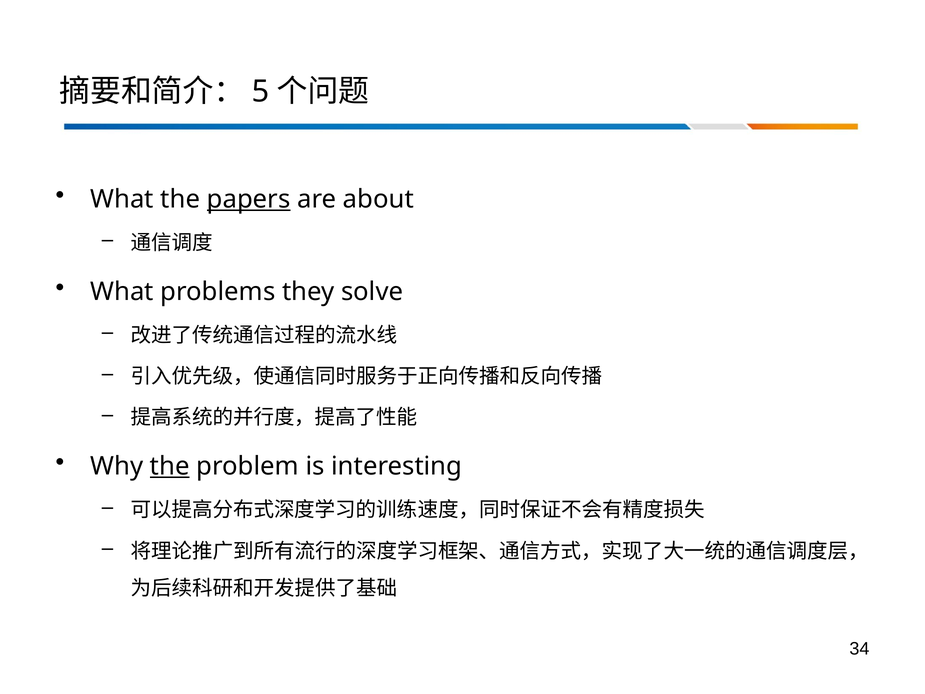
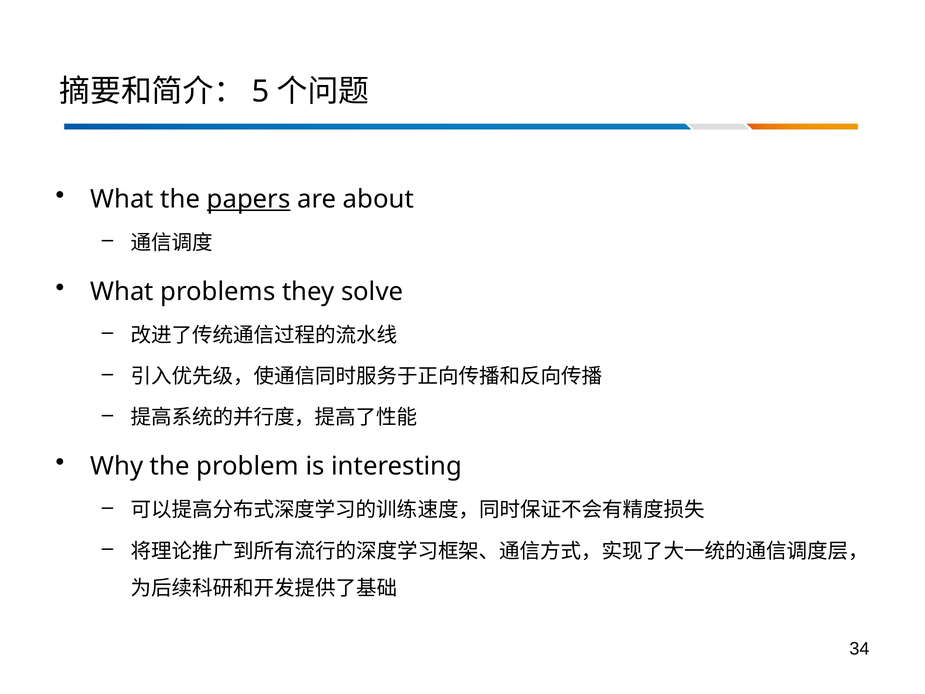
the at (170, 466) underline: present -> none
